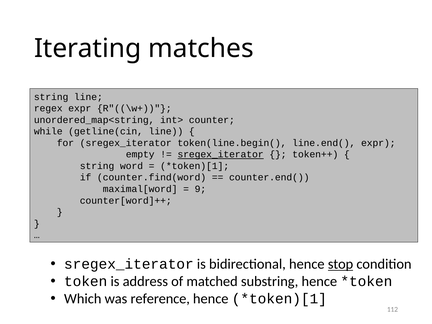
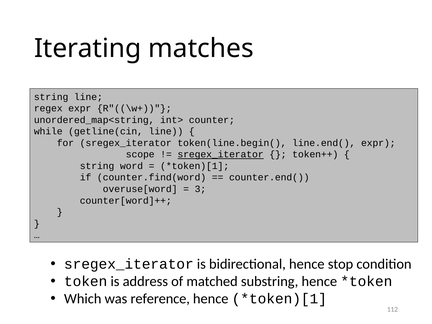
empty: empty -> scope
maximal[word: maximal[word -> overuse[word
9: 9 -> 3
stop underline: present -> none
